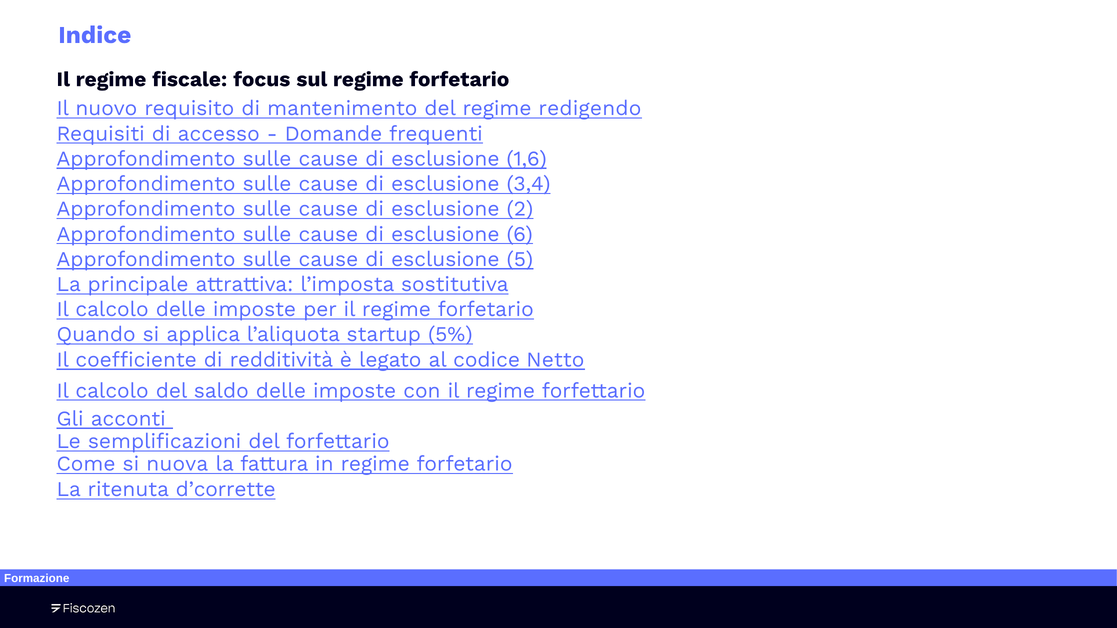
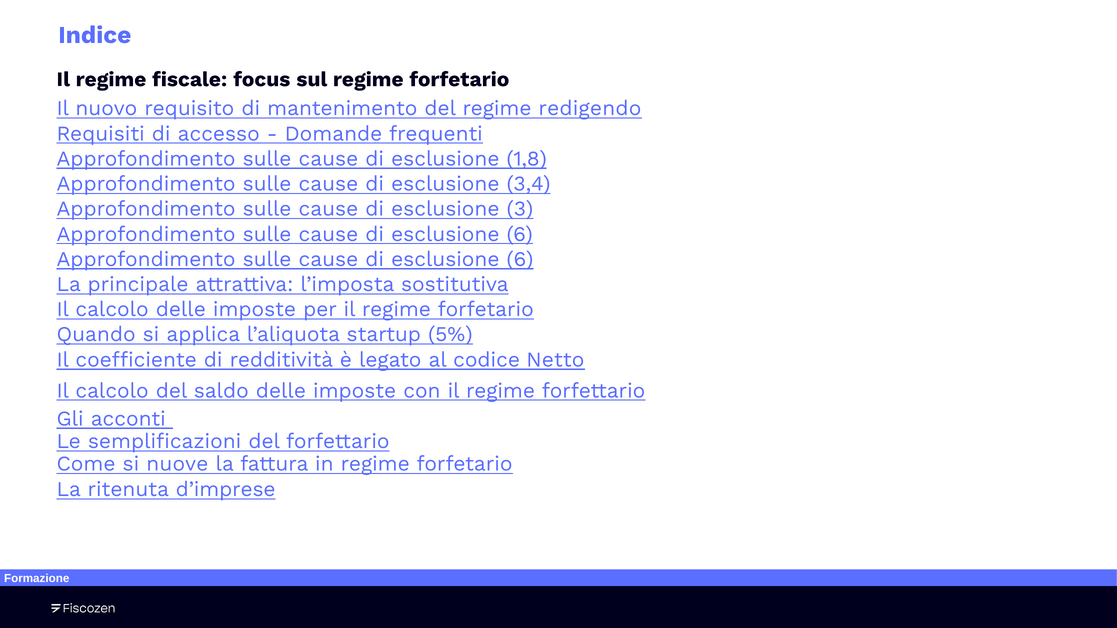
1,6: 1,6 -> 1,8
2: 2 -> 3
5 at (520, 259): 5 -> 6
nuova: nuova -> nuove
d’corrette: d’corrette -> d’imprese
